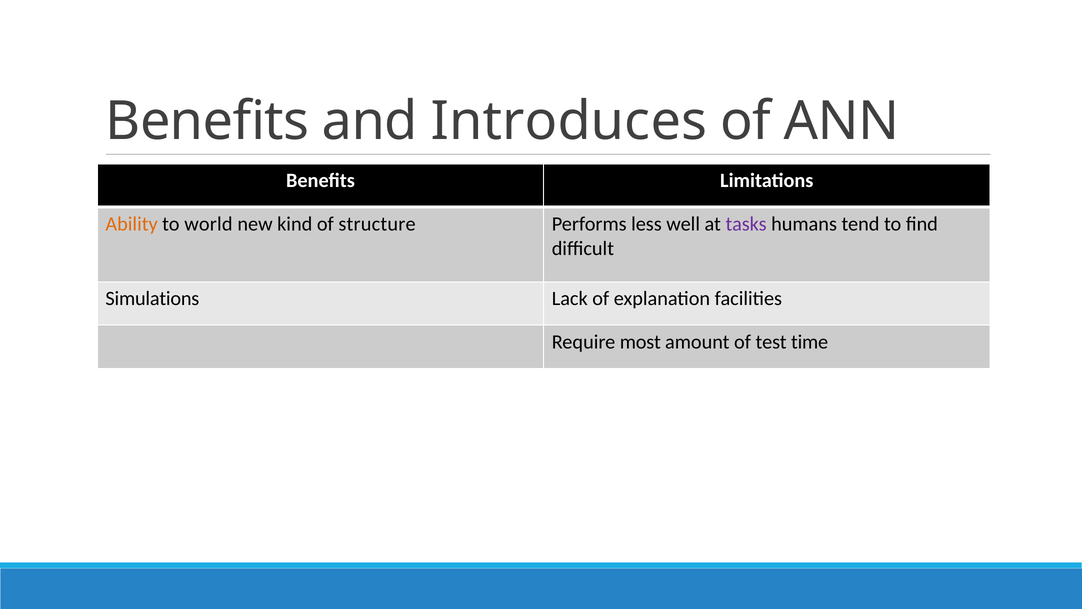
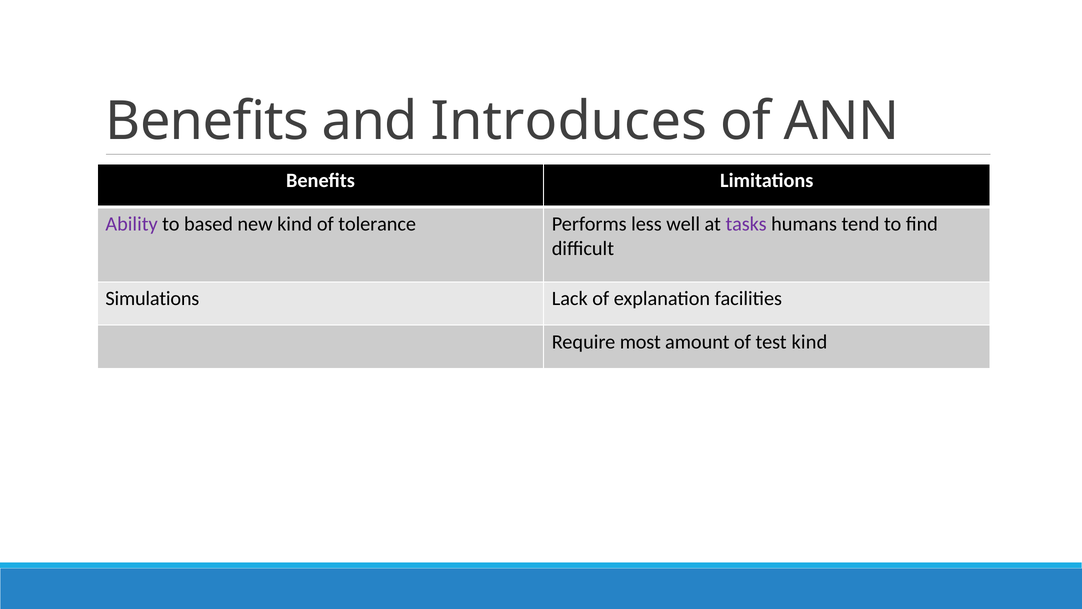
Ability colour: orange -> purple
world: world -> based
structure: structure -> tolerance
test time: time -> kind
